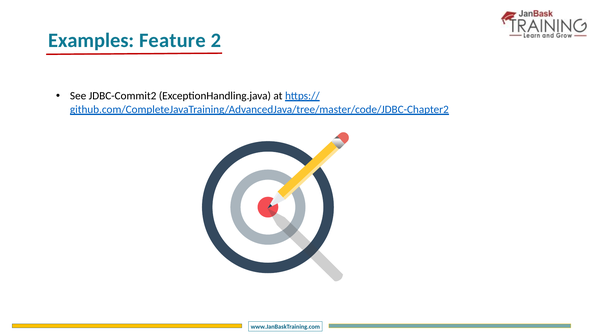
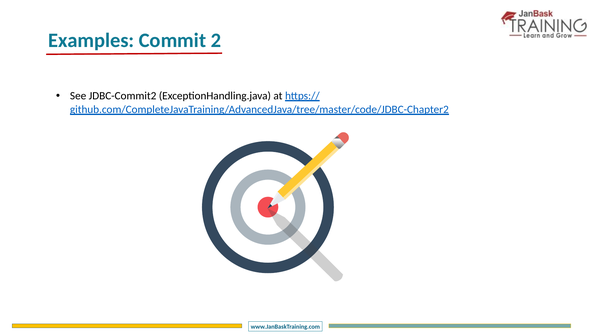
Feature: Feature -> Commit
